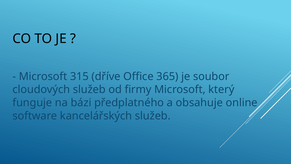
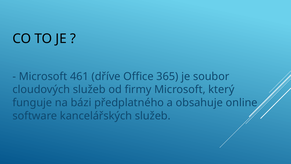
315: 315 -> 461
